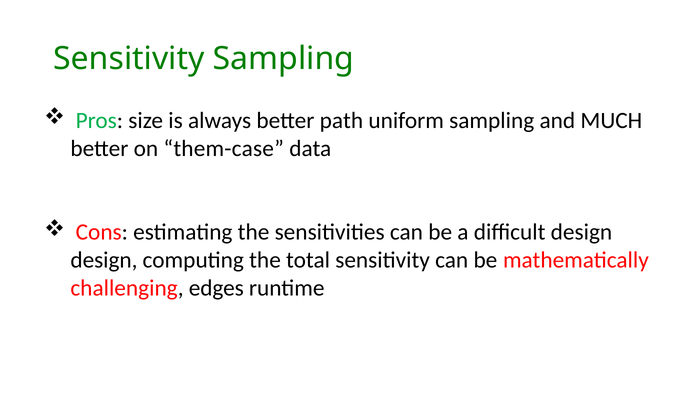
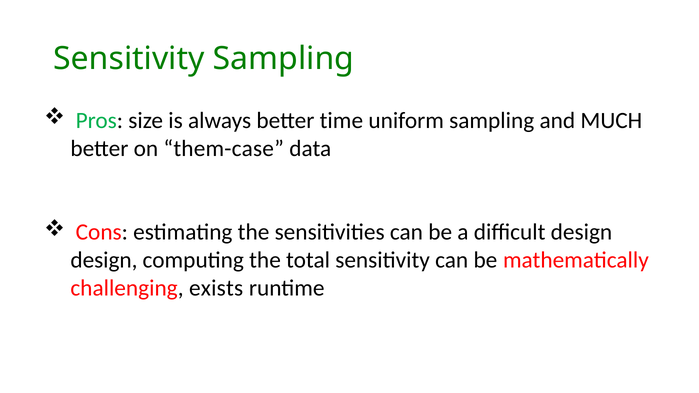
path: path -> time
edges: edges -> exists
